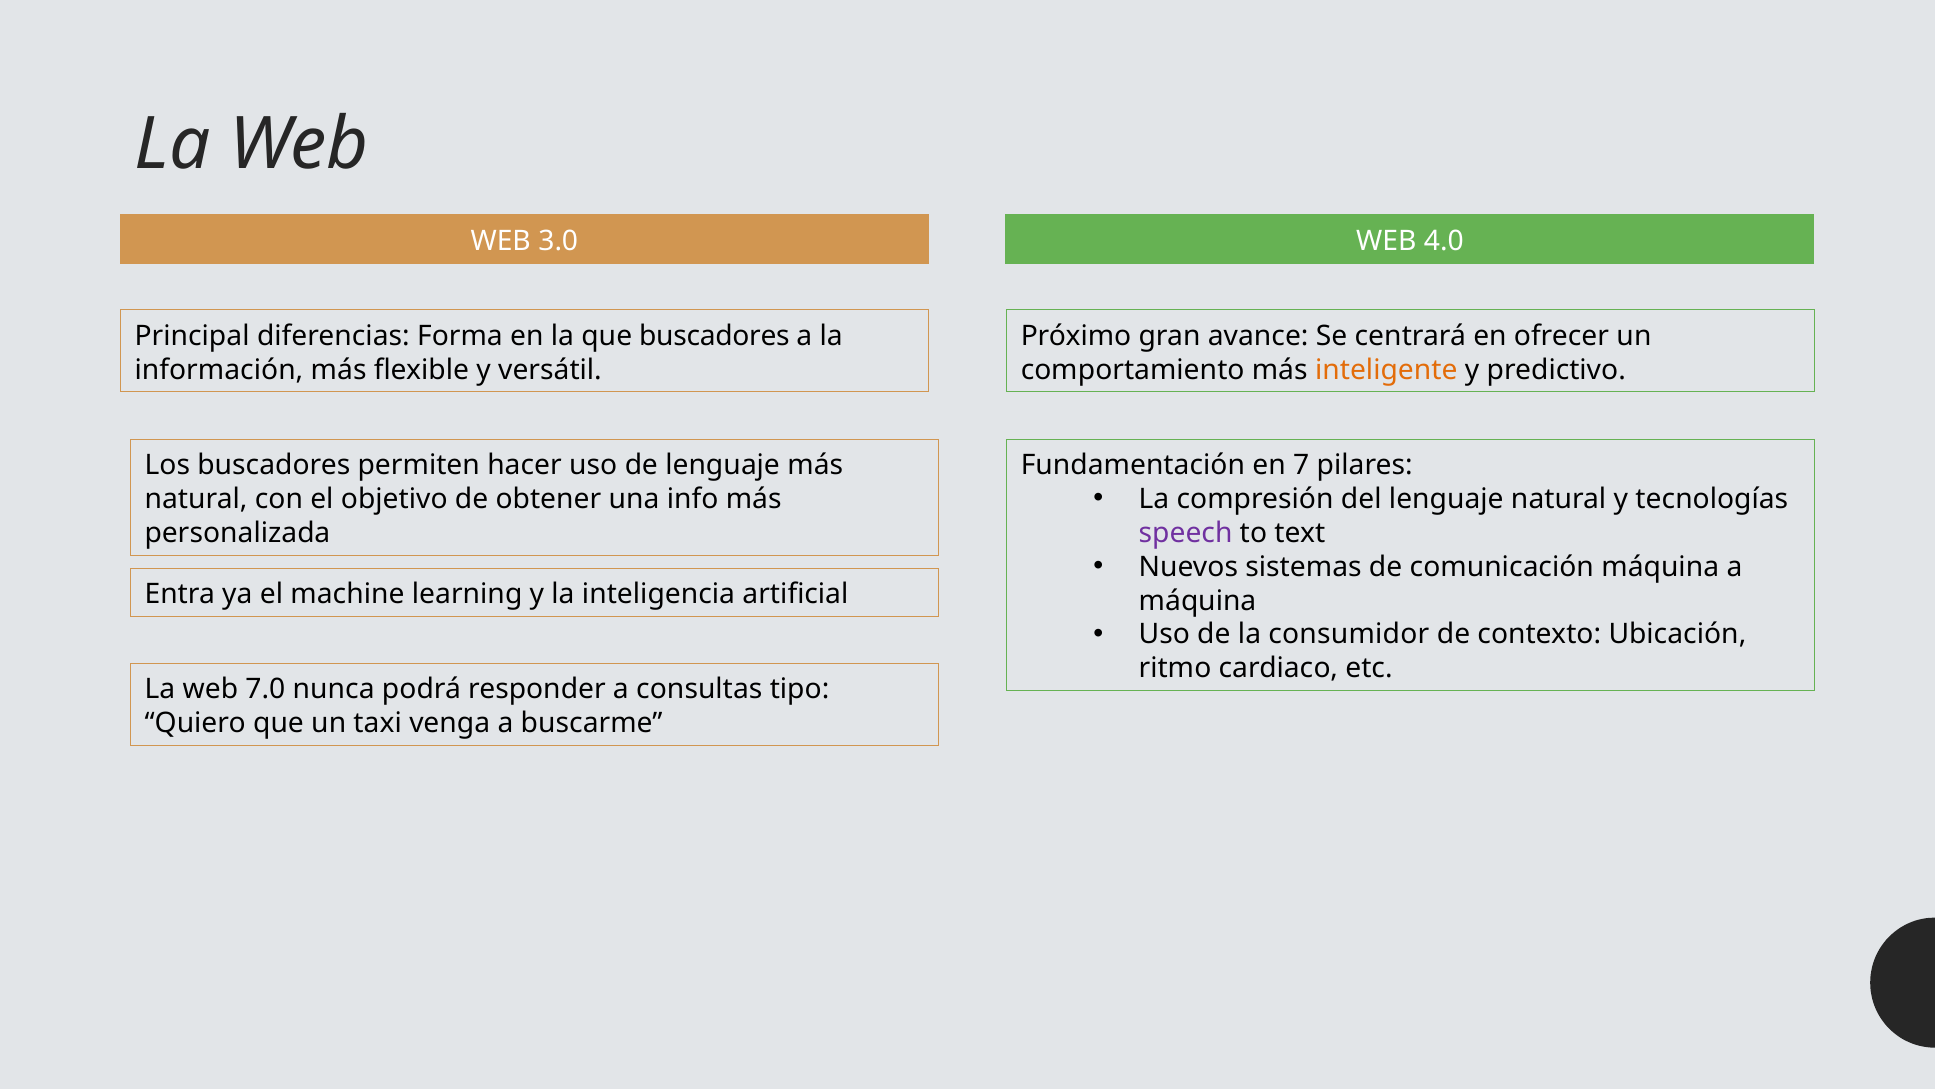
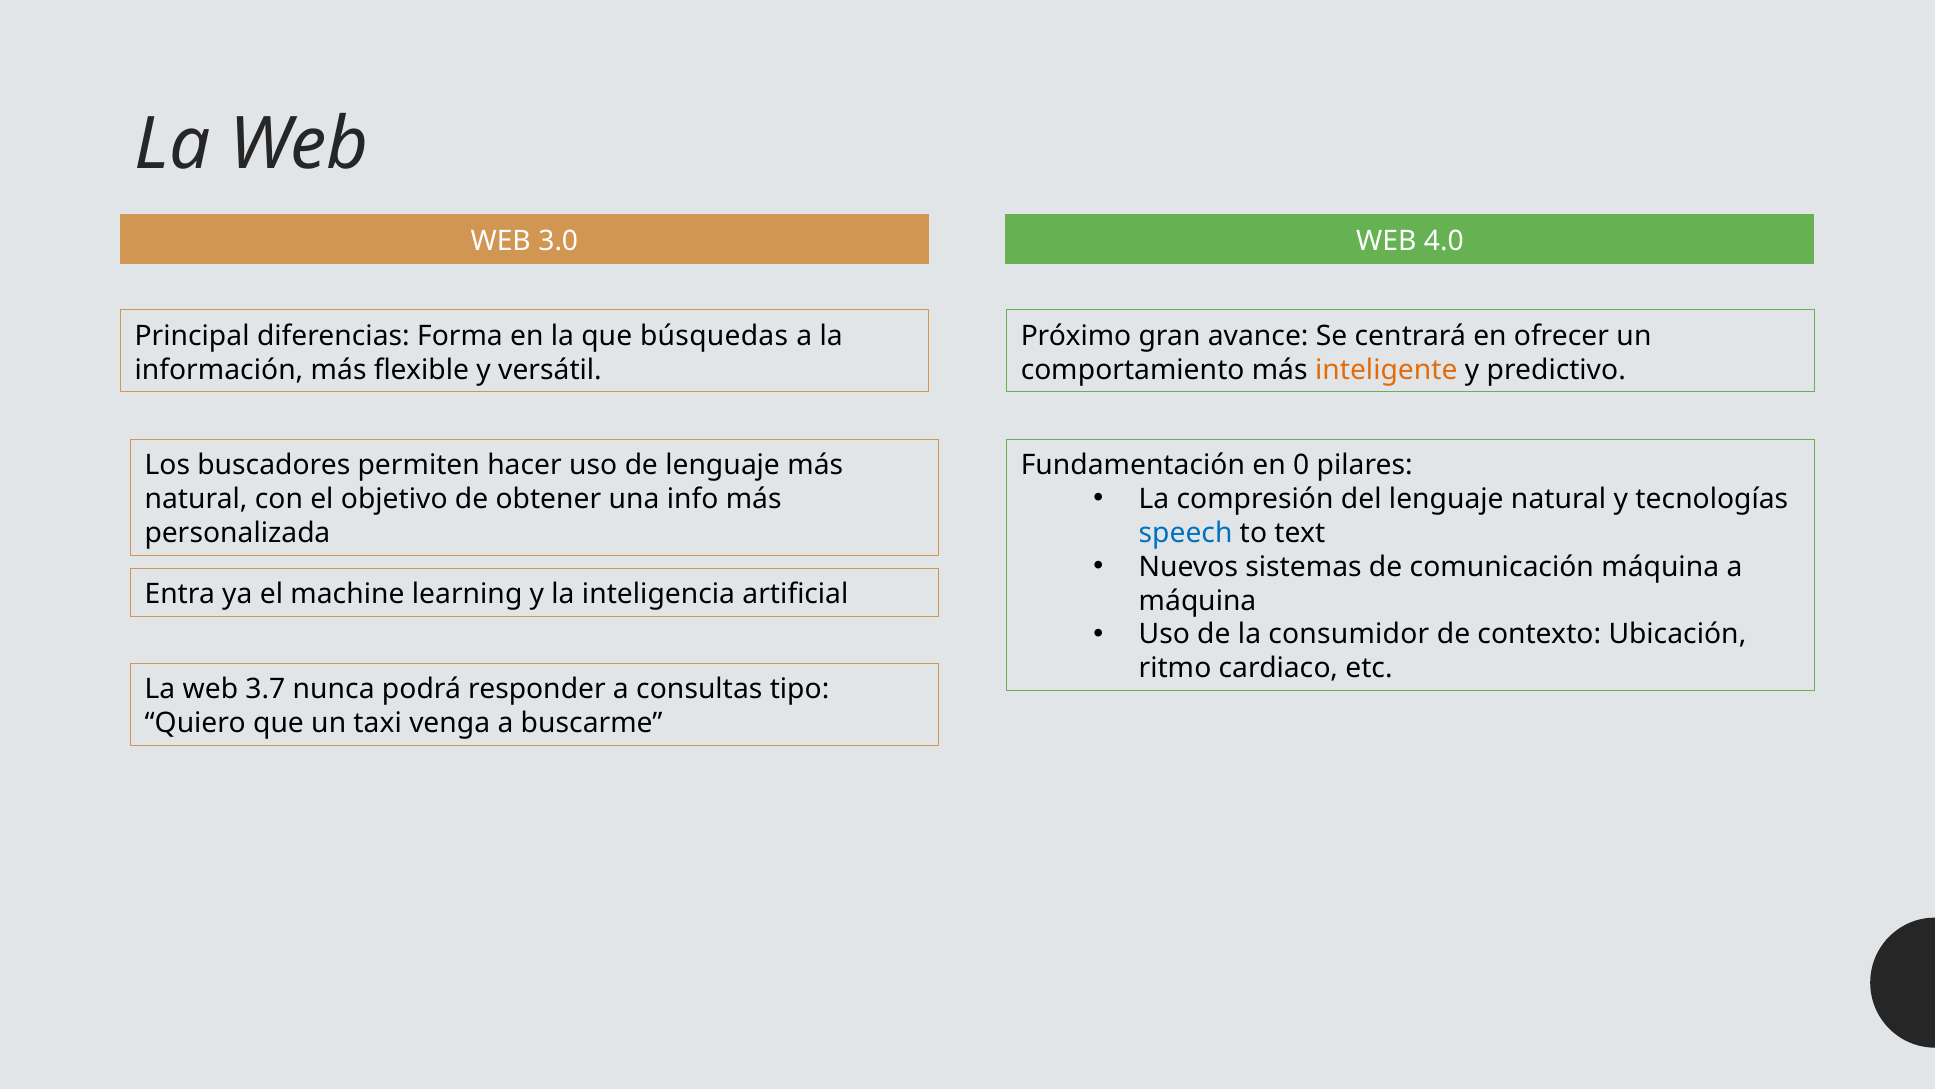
que buscadores: buscadores -> búsquedas
7: 7 -> 0
speech colour: purple -> blue
7.0: 7.0 -> 3.7
